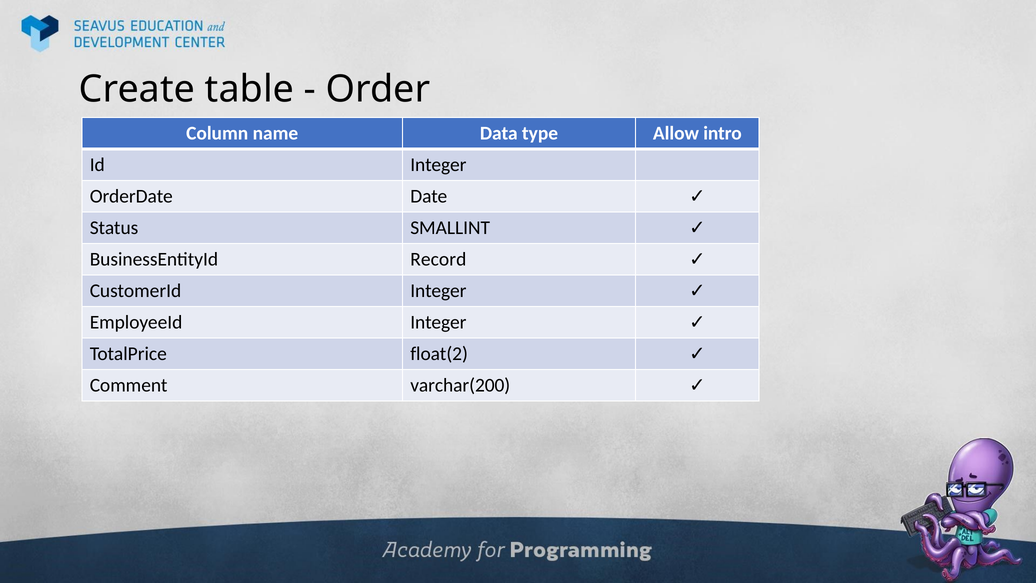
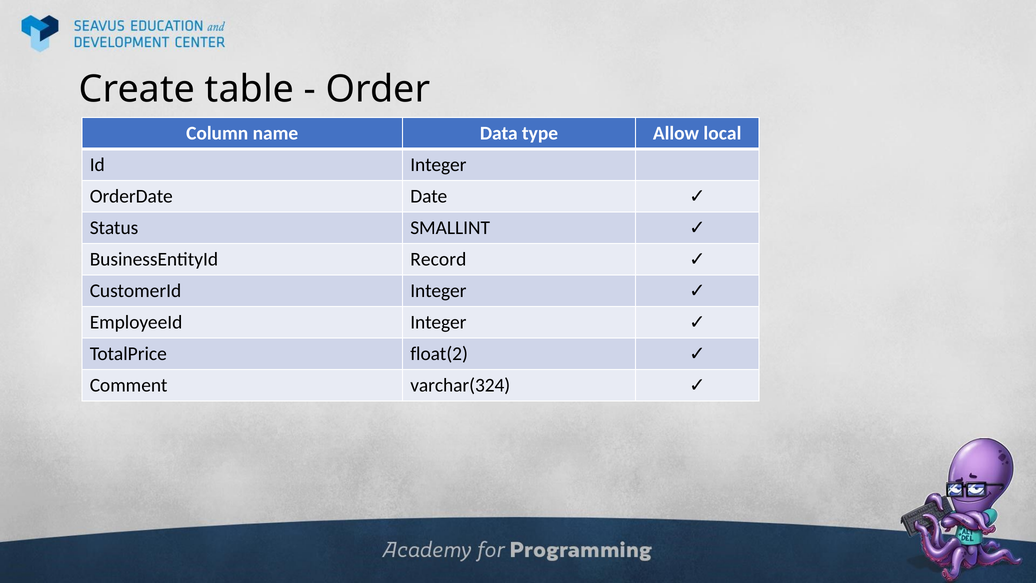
intro: intro -> local
varchar(200: varchar(200 -> varchar(324
